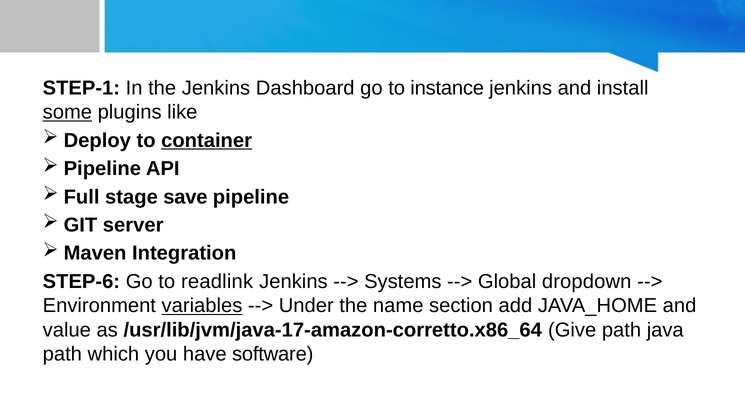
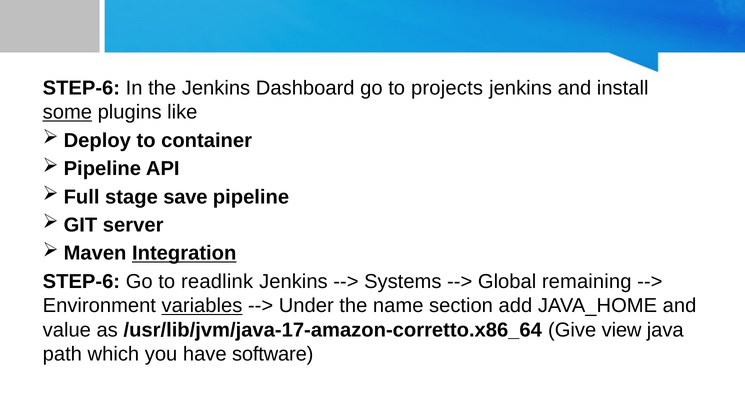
STEP-1 at (81, 88): STEP-1 -> STEP-6
instance: instance -> projects
container underline: present -> none
Integration underline: none -> present
dropdown: dropdown -> remaining
Give path: path -> view
